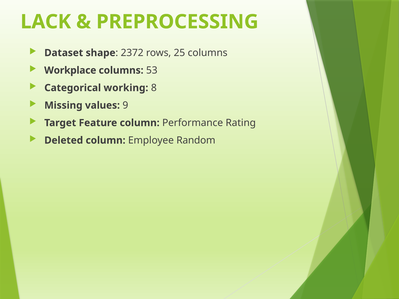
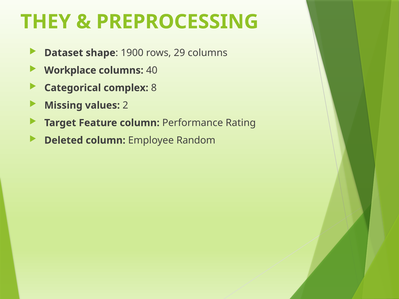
LACK: LACK -> THEY
2372: 2372 -> 1900
25: 25 -> 29
53: 53 -> 40
working: working -> complex
9: 9 -> 2
